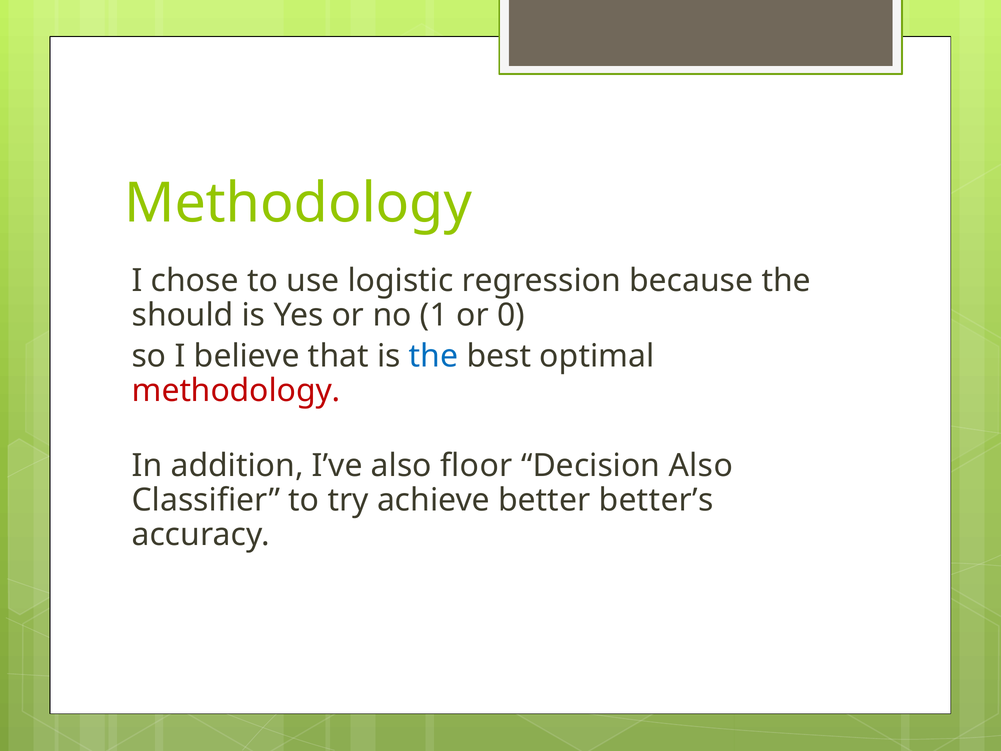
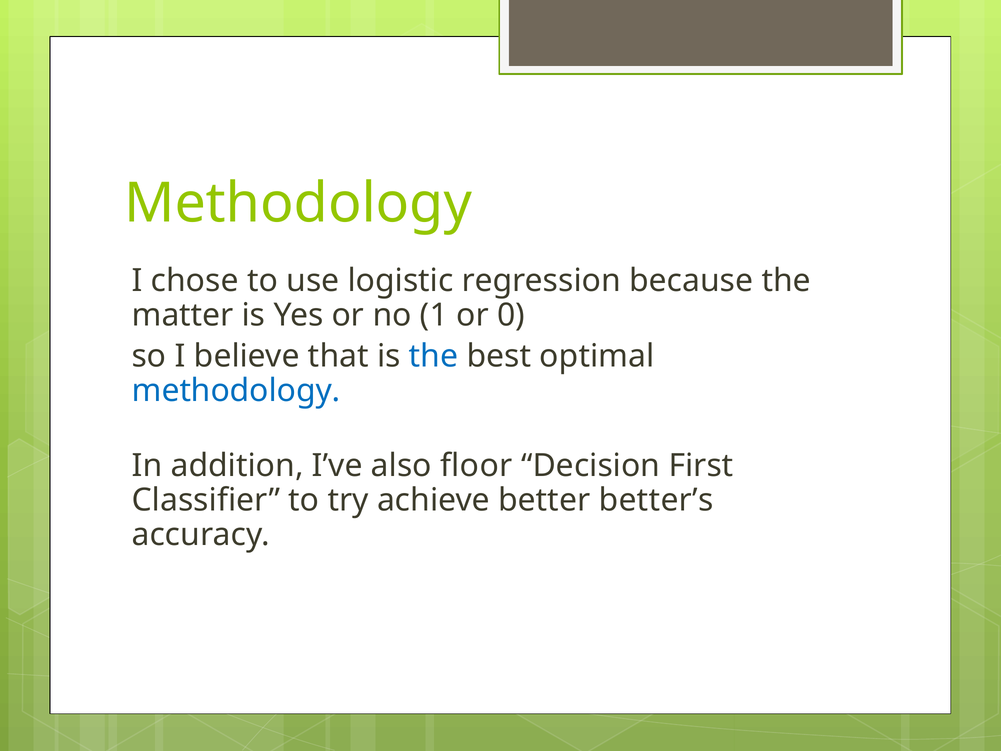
should: should -> matter
methodology at (236, 390) colour: red -> blue
Decision Also: Also -> First
